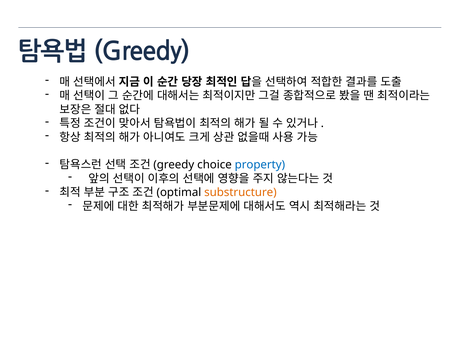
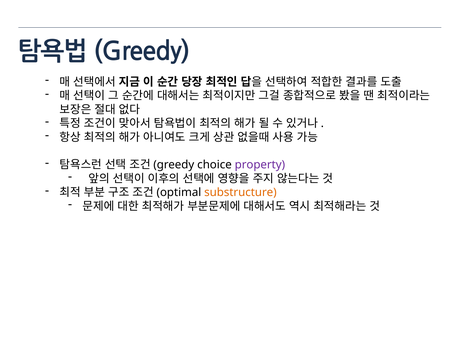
property colour: blue -> purple
